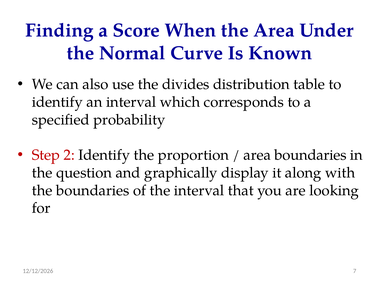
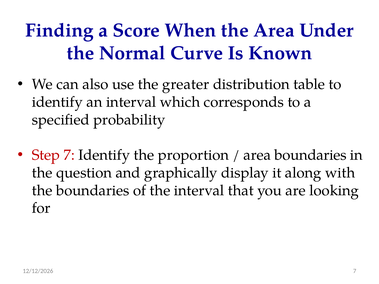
divides: divides -> greater
Step 2: 2 -> 7
